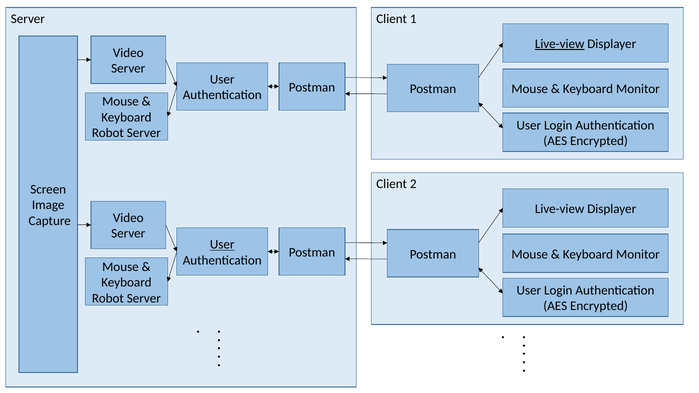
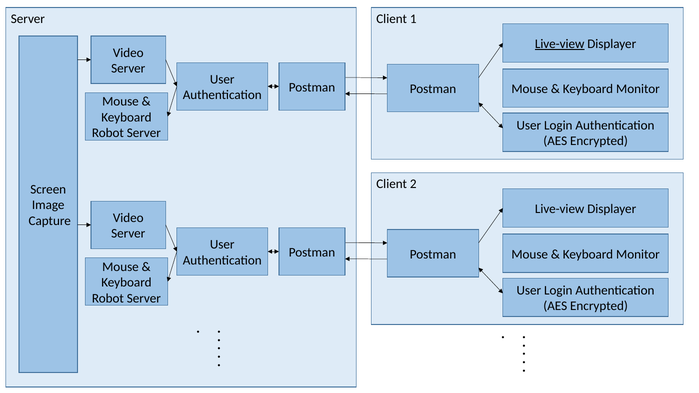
User at (222, 245) underline: present -> none
